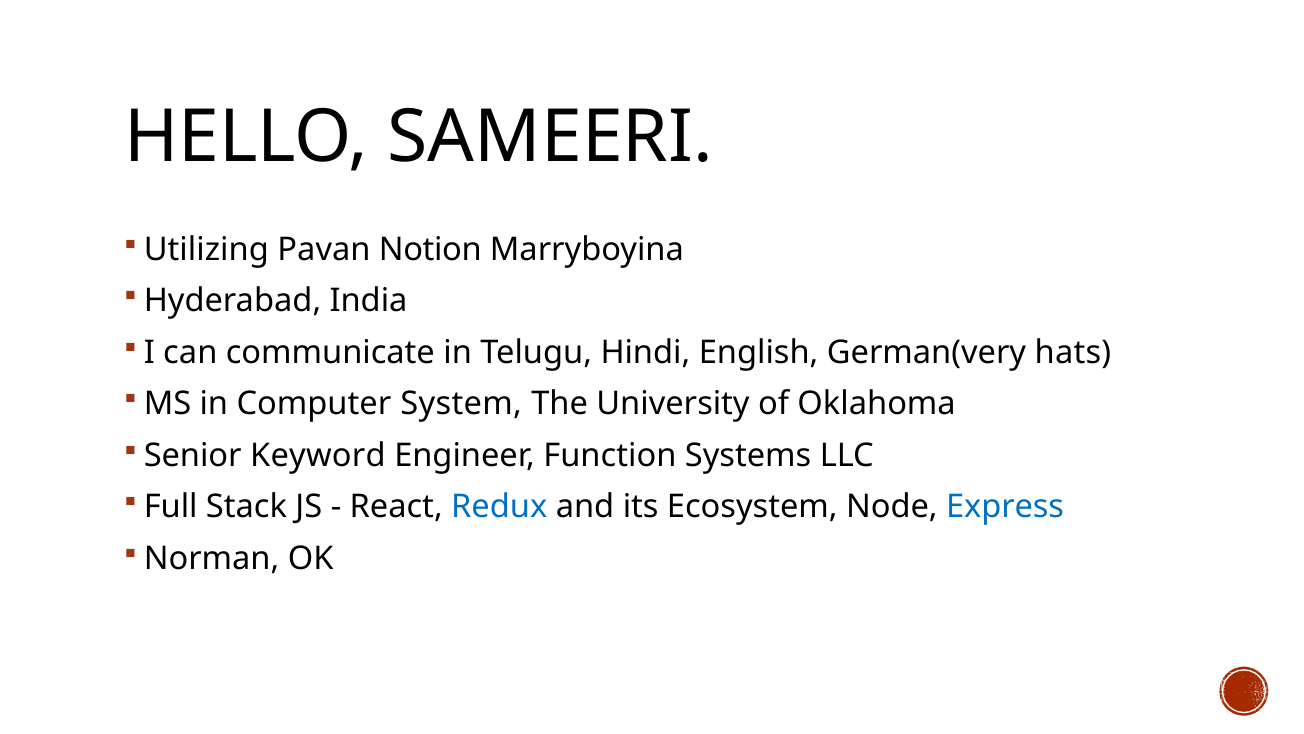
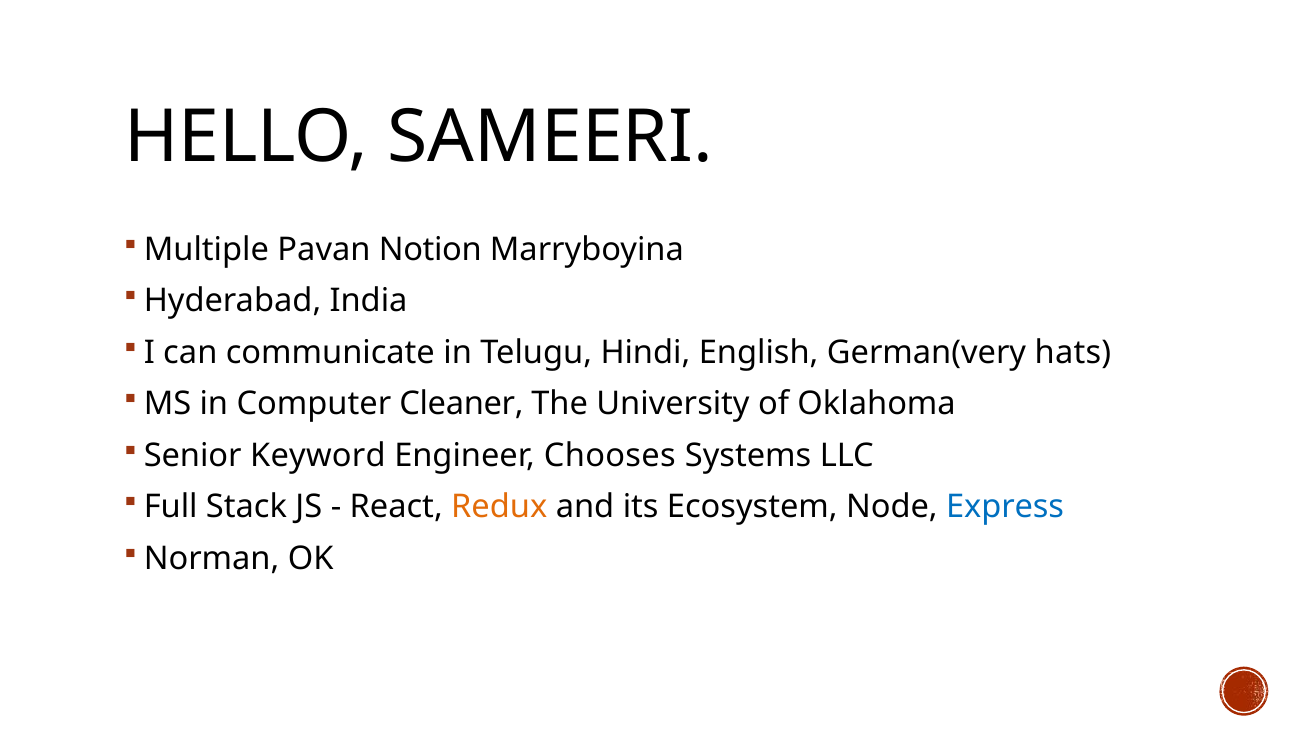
Utilizing: Utilizing -> Multiple
System: System -> Cleaner
Function: Function -> Chooses
Redux colour: blue -> orange
